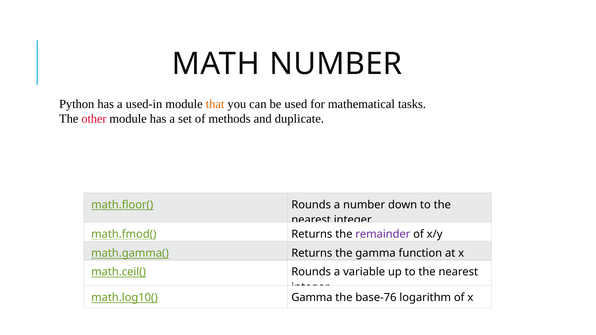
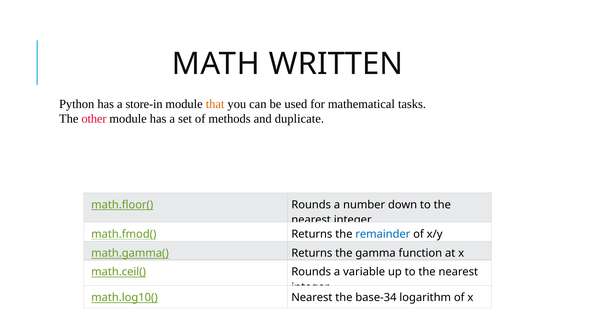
MATH NUMBER: NUMBER -> WRITTEN
used-in: used-in -> store-in
remainder colour: purple -> blue
math.log10( Gamma: Gamma -> Nearest
base-76: base-76 -> base-34
